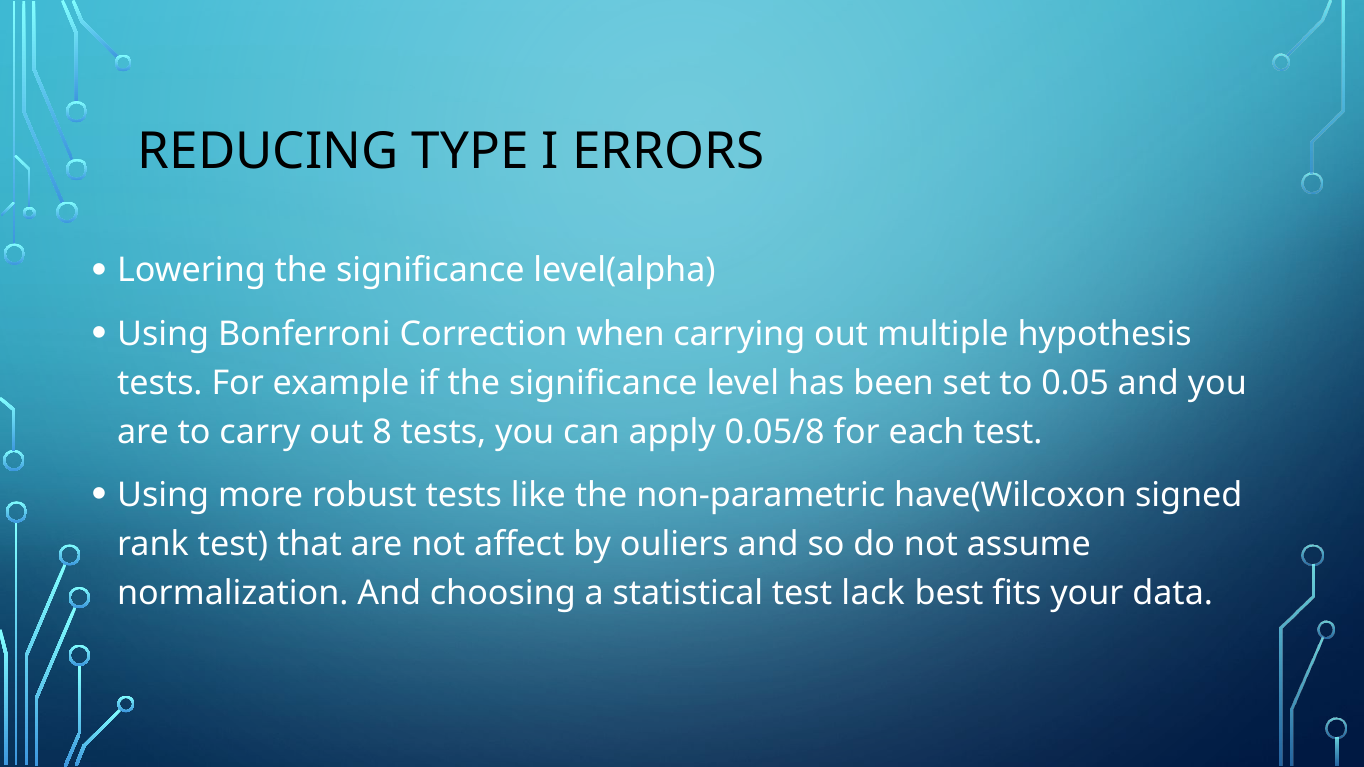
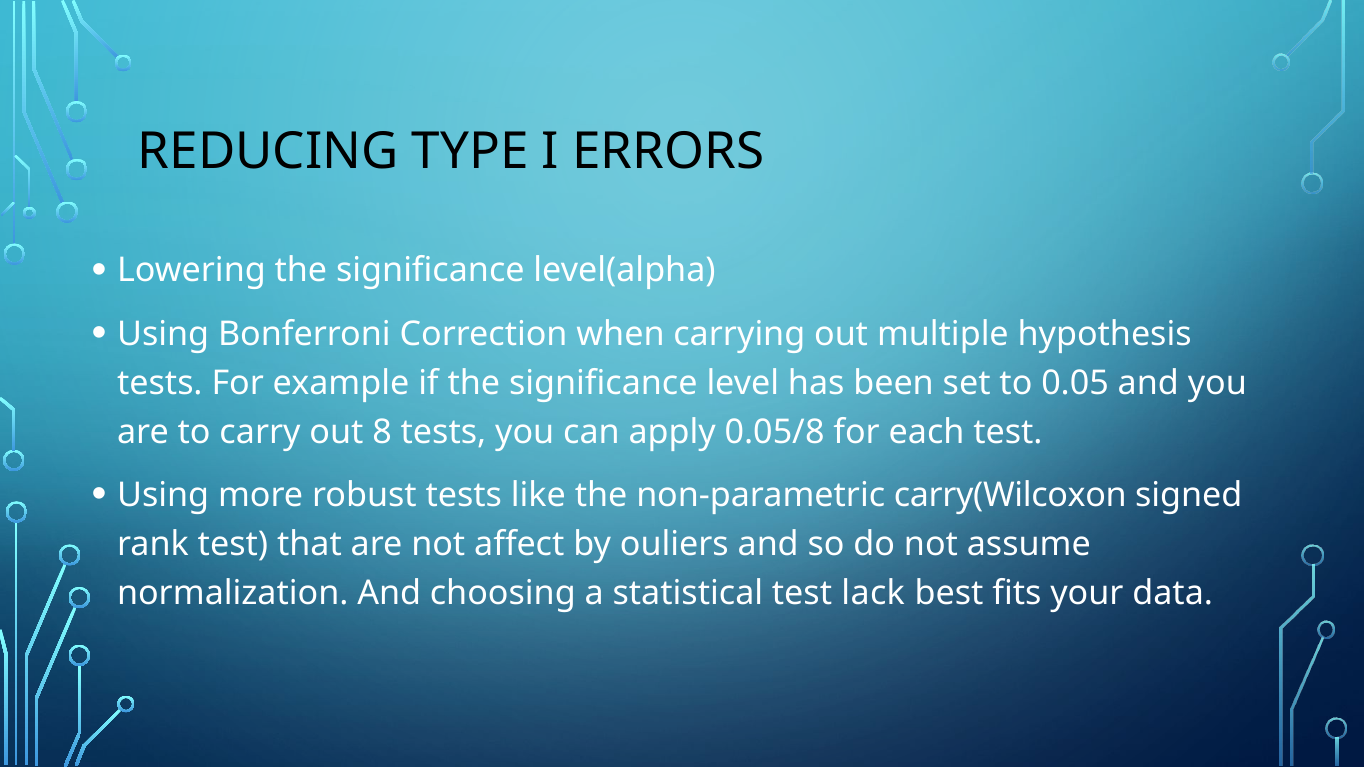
have(Wilcoxon: have(Wilcoxon -> carry(Wilcoxon
